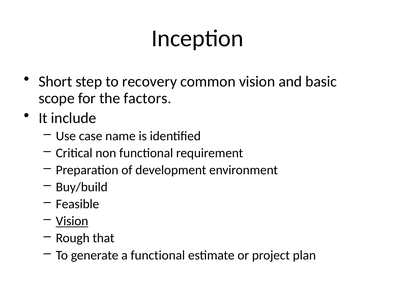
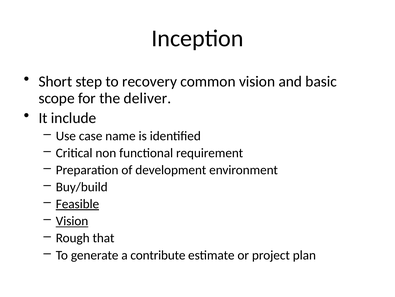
factors: factors -> deliver
Feasible underline: none -> present
a functional: functional -> contribute
